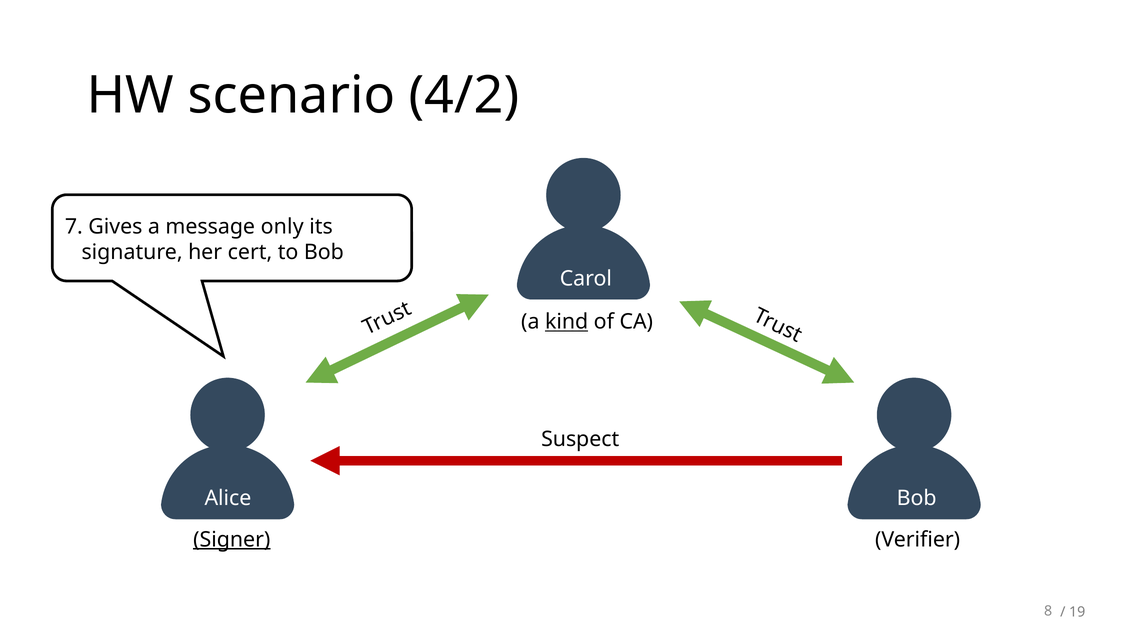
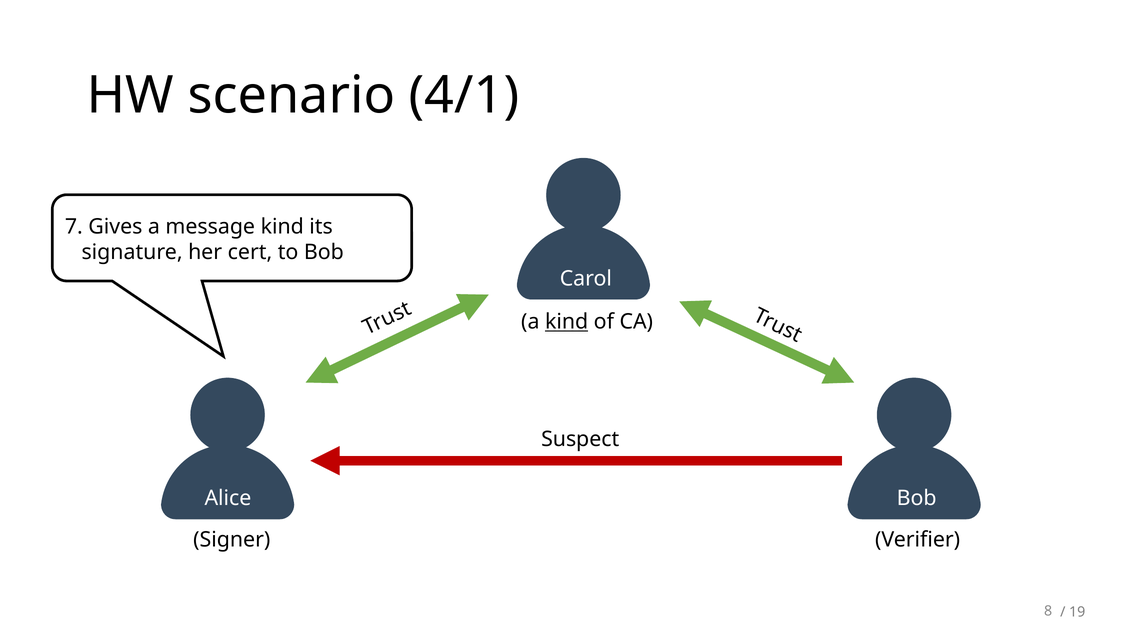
4/2: 4/2 -> 4/1
message only: only -> kind
Signer underline: present -> none
